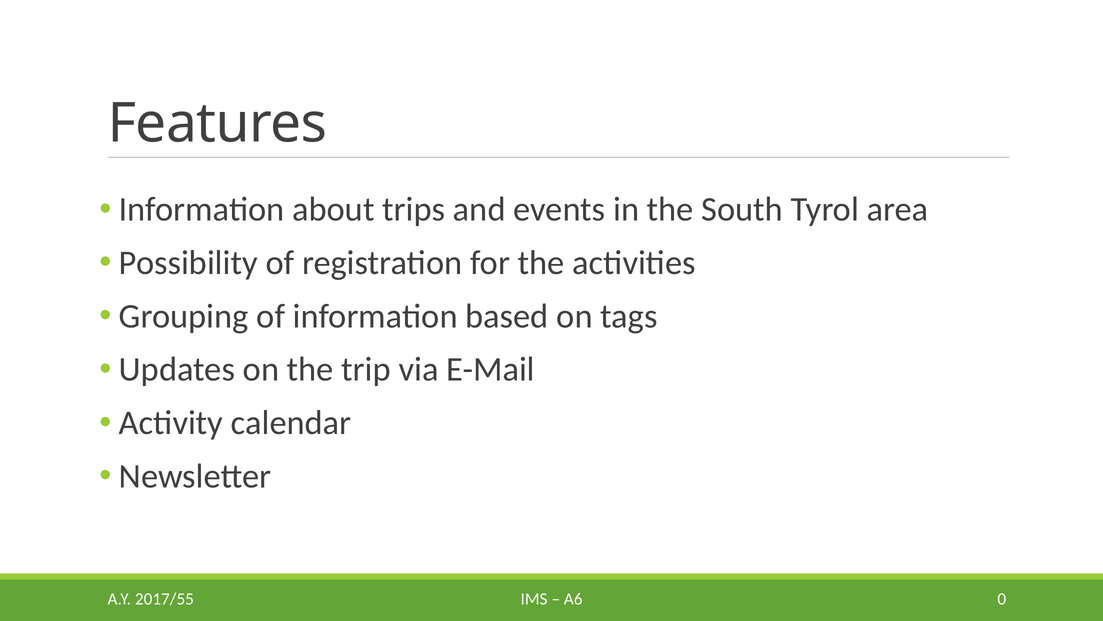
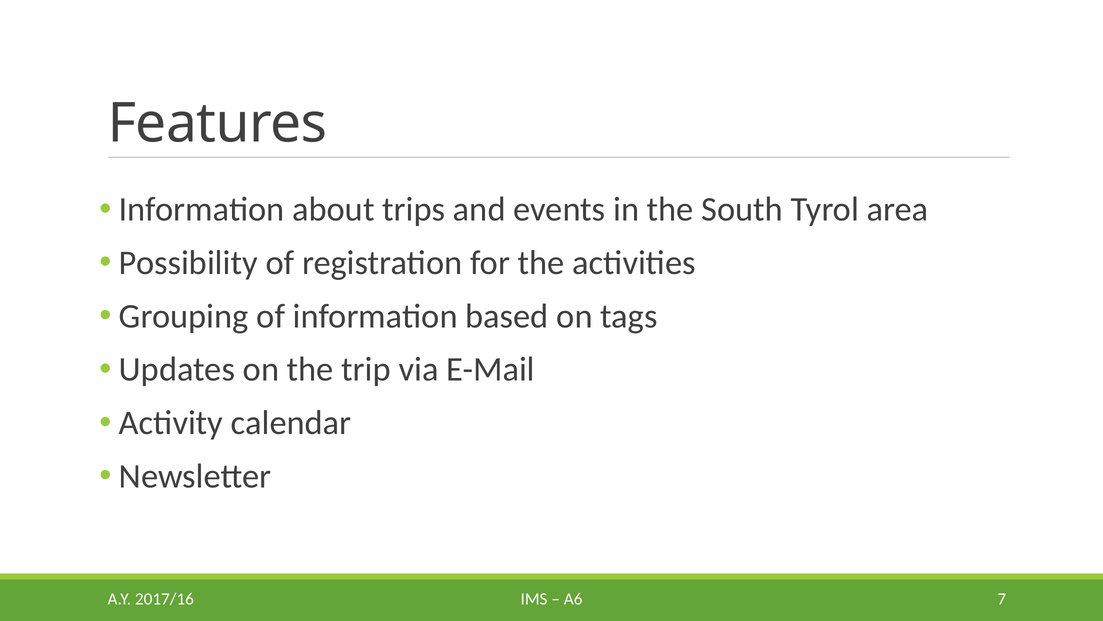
0: 0 -> 7
2017/55: 2017/55 -> 2017/16
